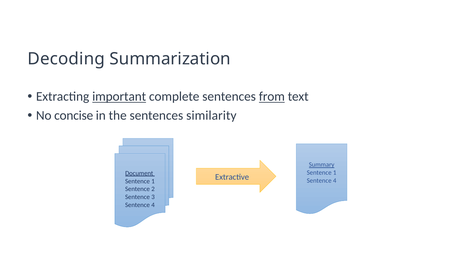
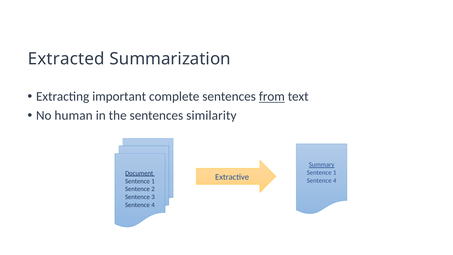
Decoding: Decoding -> Extracted
important underline: present -> none
concise: concise -> human
